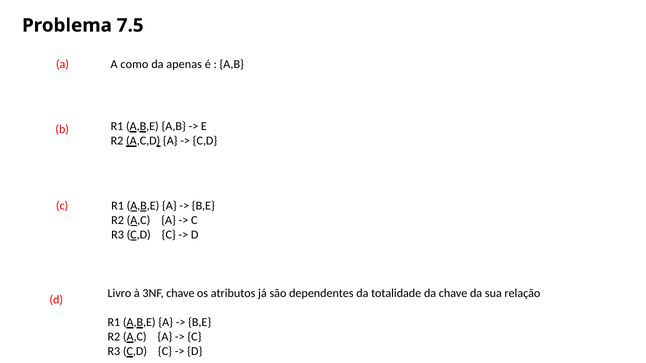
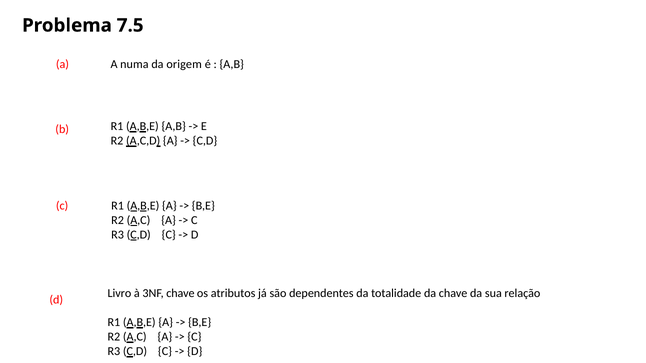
como: como -> numa
apenas: apenas -> origem
